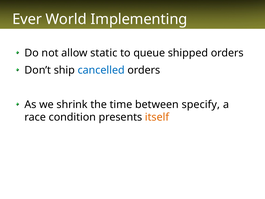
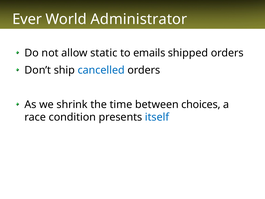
Implementing: Implementing -> Administrator
queue: queue -> emails
specify: specify -> choices
itself colour: orange -> blue
